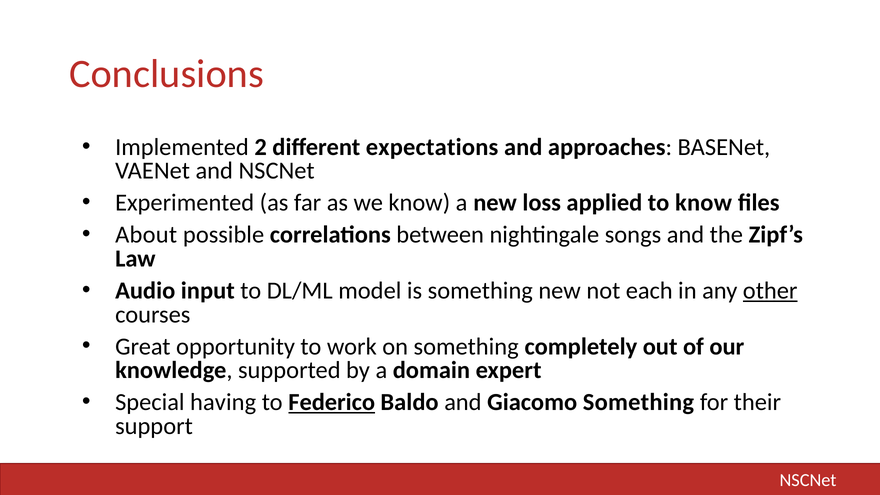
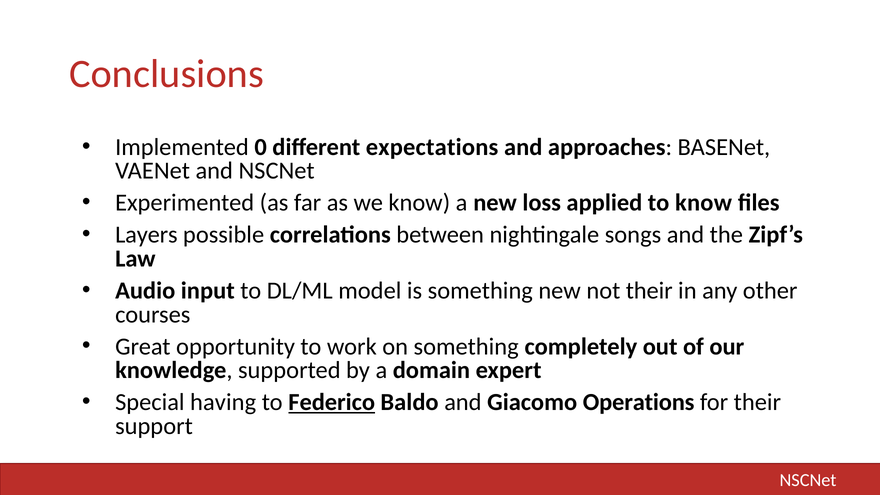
2: 2 -> 0
About: About -> Layers
not each: each -> their
other underline: present -> none
Giacomo Something: Something -> Operations
